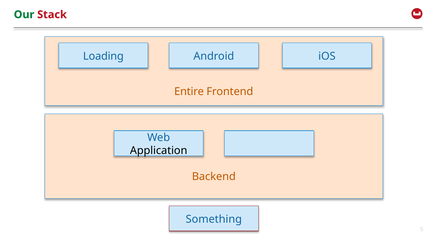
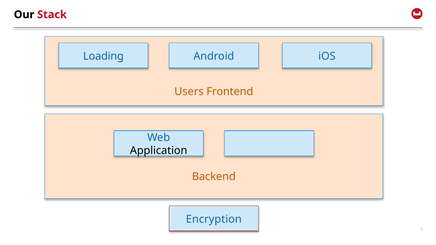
Our colour: green -> black
Entire: Entire -> Users
Something: Something -> Encryption
